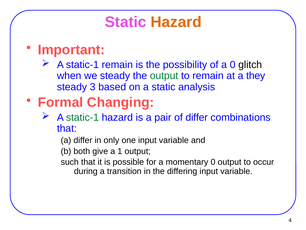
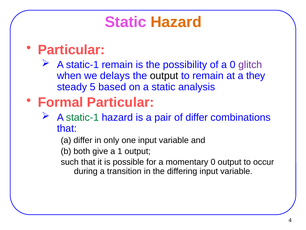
Important at (71, 50): Important -> Particular
glitch colour: black -> purple
we steady: steady -> delays
output at (164, 76) colour: green -> black
3: 3 -> 5
Formal Changing: Changing -> Particular
